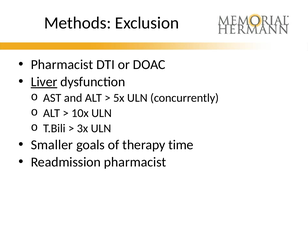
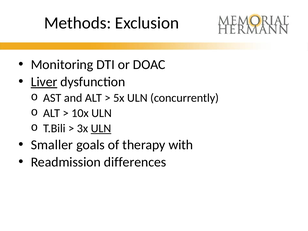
Pharmacist at (62, 65): Pharmacist -> Monitoring
ULN at (101, 128) underline: none -> present
time: time -> with
Readmission pharmacist: pharmacist -> differences
